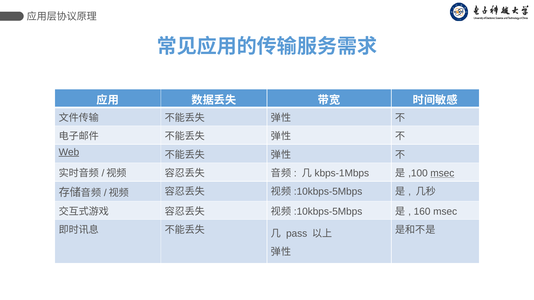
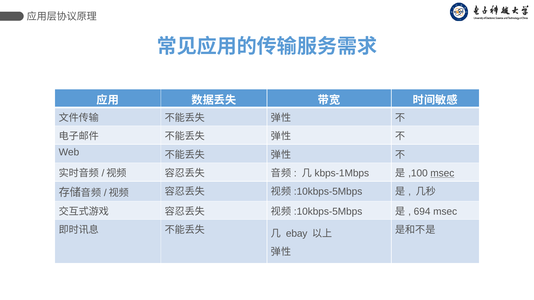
Web underline: present -> none
160: 160 -> 694
pass: pass -> ebay
